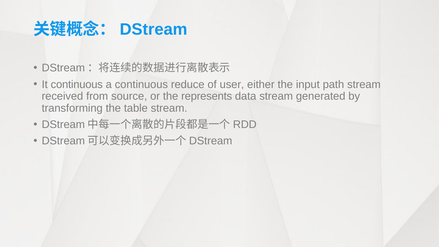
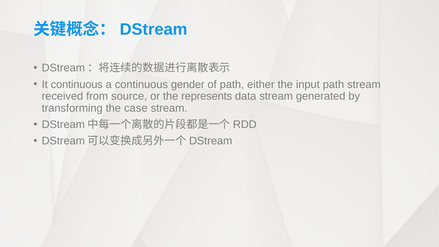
reduce: reduce -> gender
of user: user -> path
table: table -> case
